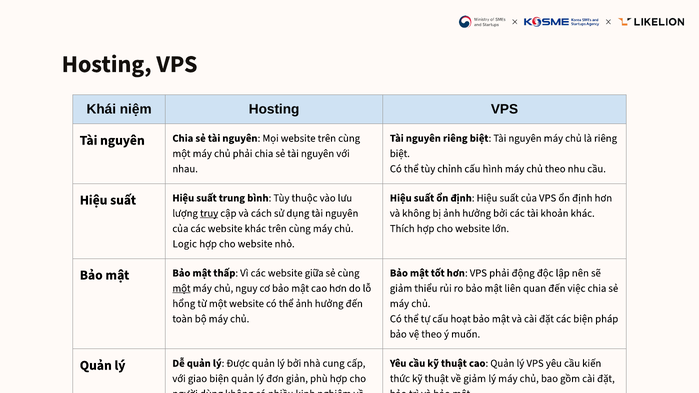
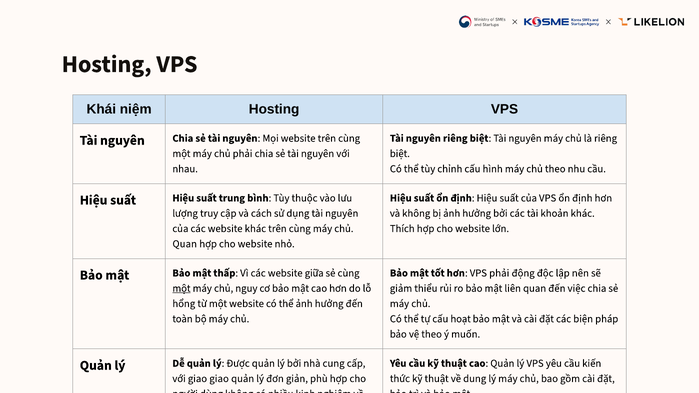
truy underline: present -> none
Logic at (185, 244): Logic -> Quan
giao biện: biện -> giao
về giảm: giảm -> dung
